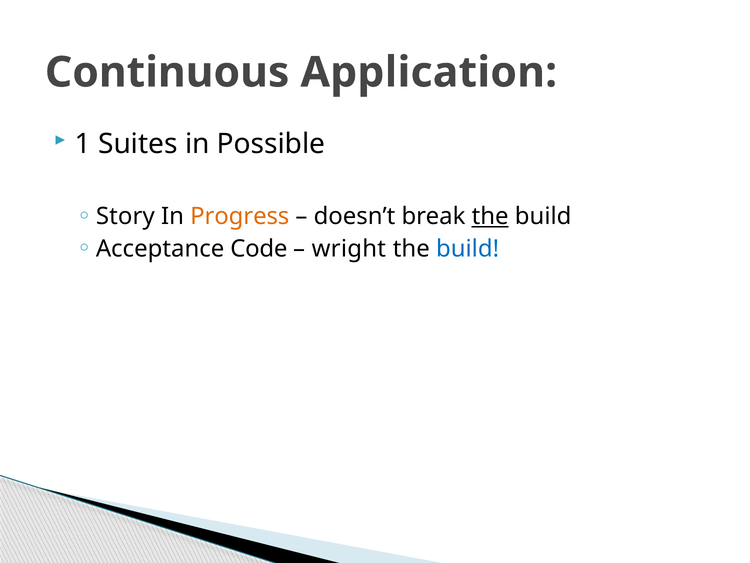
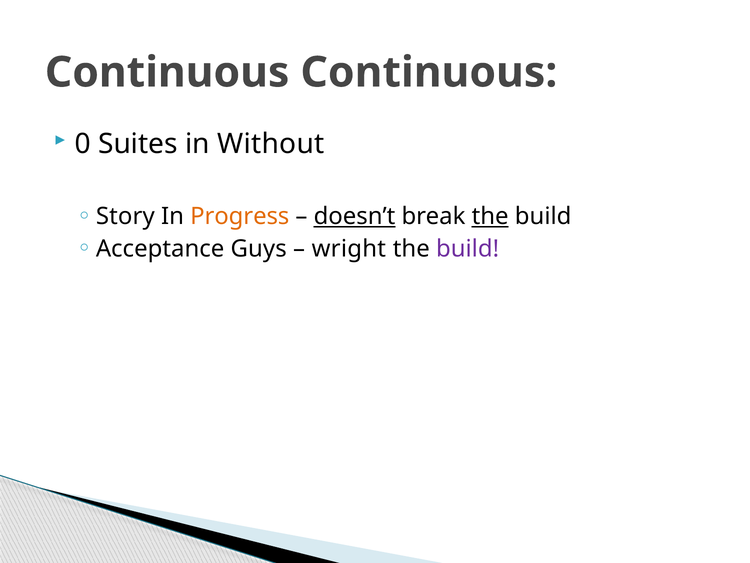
Continuous Application: Application -> Continuous
1: 1 -> 0
Possible: Possible -> Without
doesn’t underline: none -> present
Code: Code -> Guys
build at (468, 249) colour: blue -> purple
